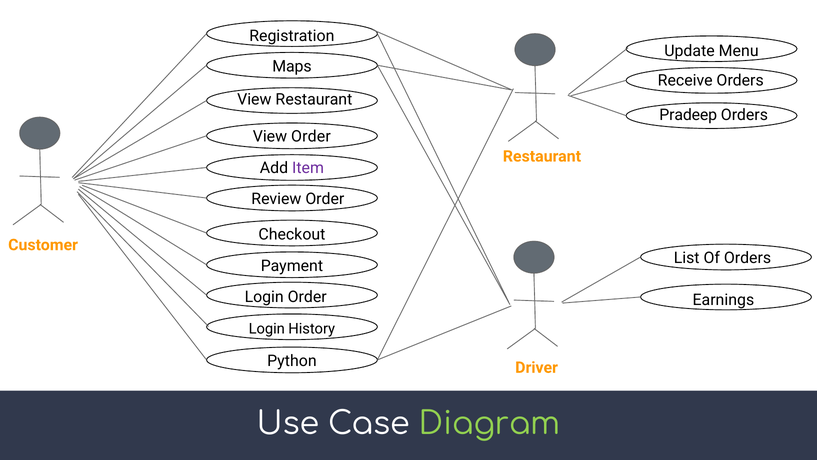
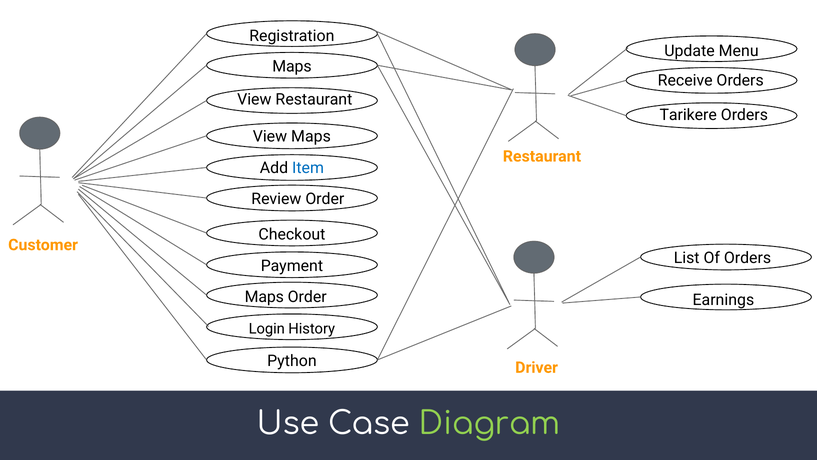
Pradeep: Pradeep -> Tarikere
View Order: Order -> Maps
Item colour: purple -> blue
Login at (264, 297): Login -> Maps
